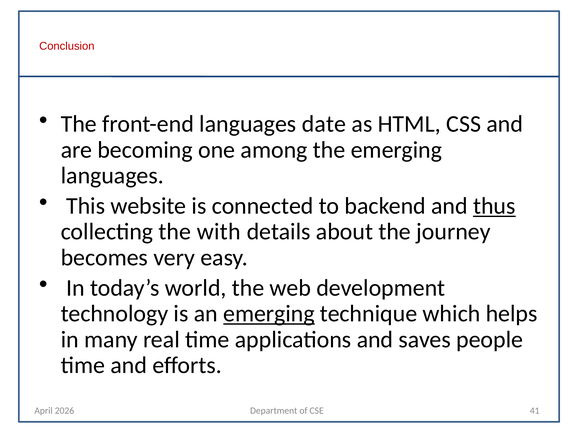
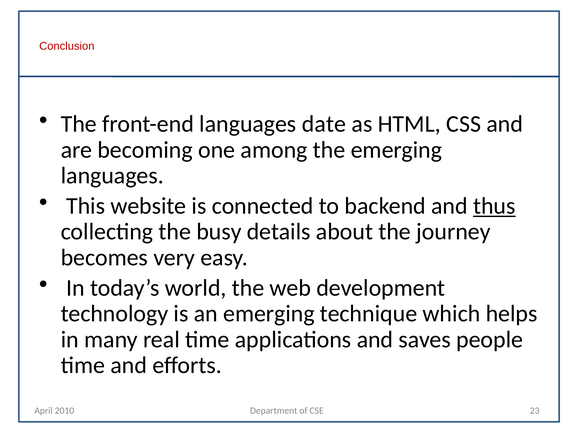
with: with -> busy
emerging at (269, 314) underline: present -> none
41: 41 -> 23
2026: 2026 -> 2010
